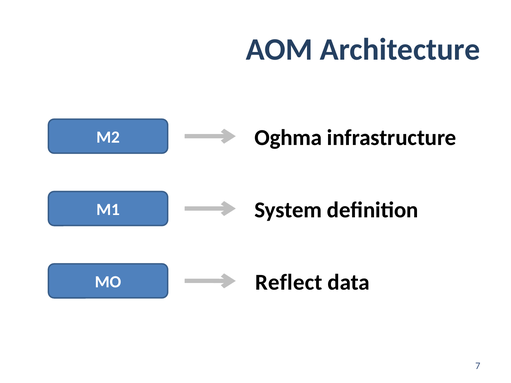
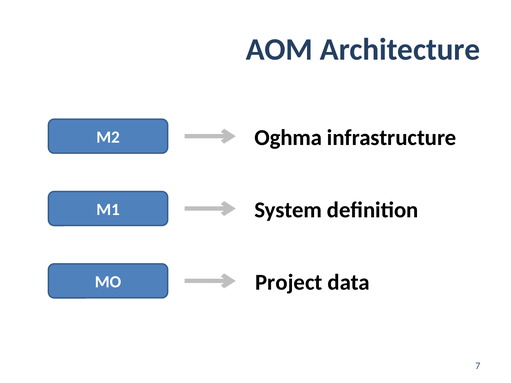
Reflect: Reflect -> Project
